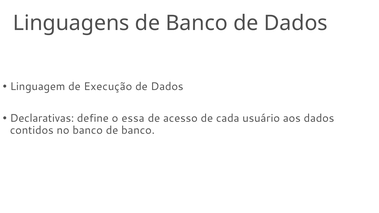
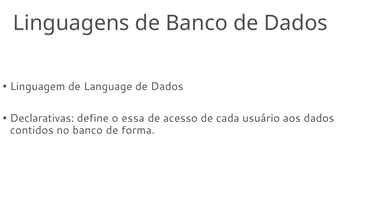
Execução: Execução -> Language
banco de banco: banco -> forma
